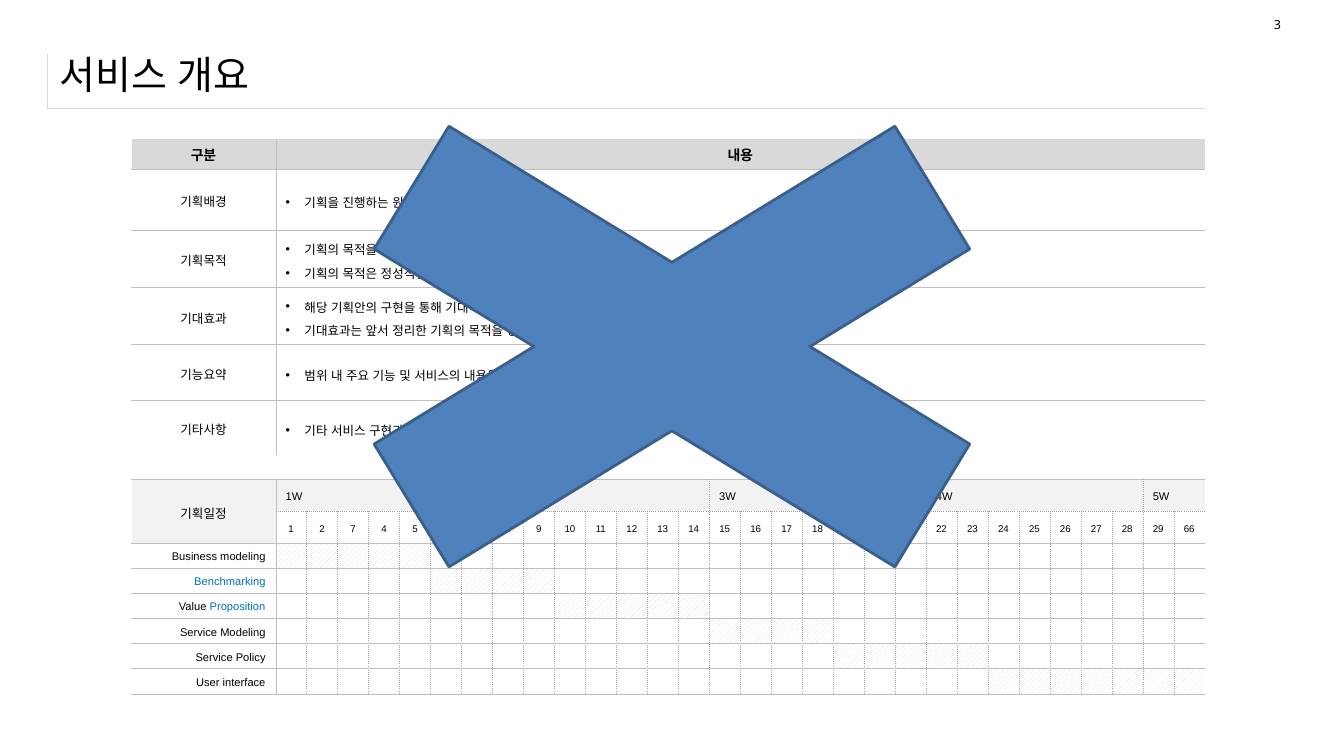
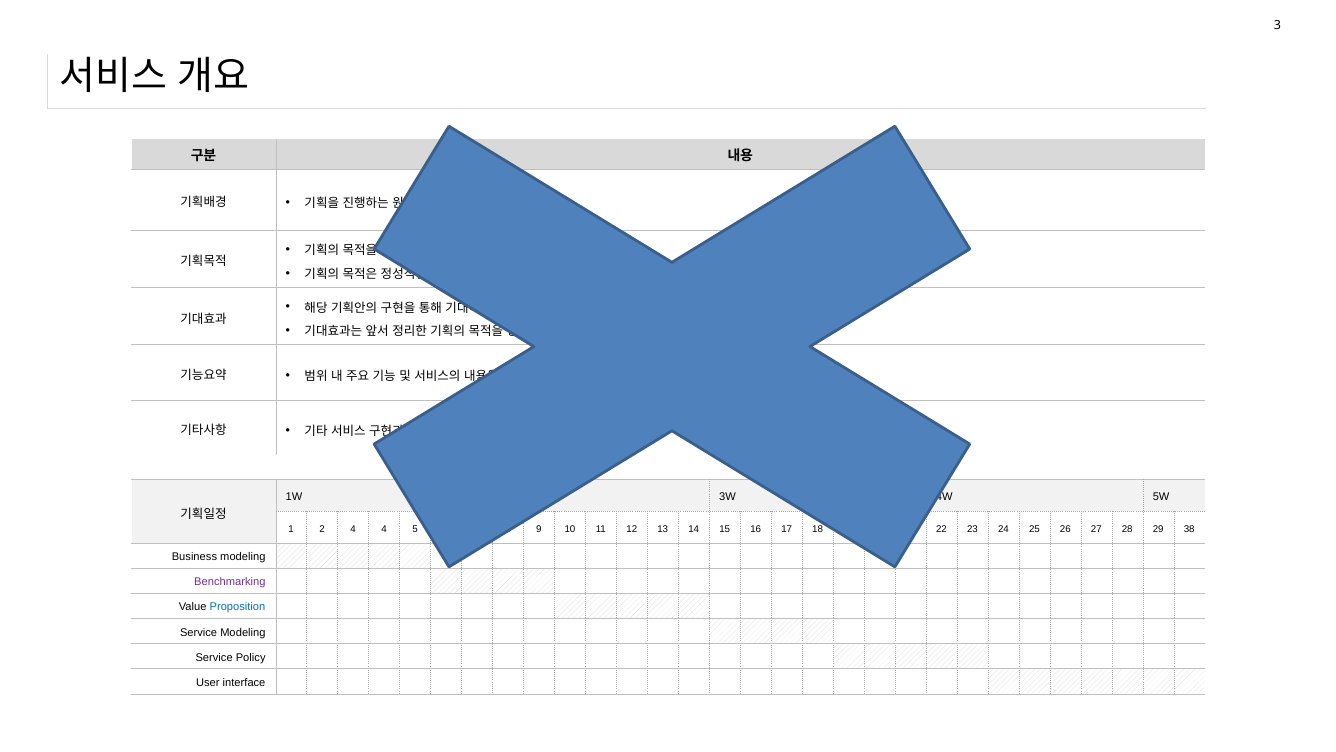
2 7: 7 -> 4
66: 66 -> 38
Benchmarking colour: blue -> purple
